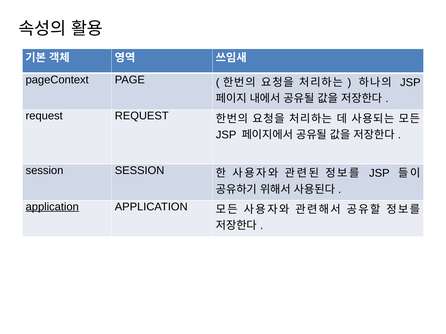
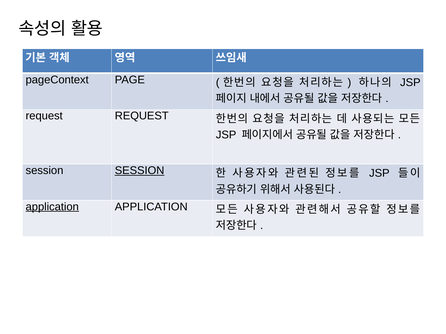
SESSION at (140, 171) underline: none -> present
